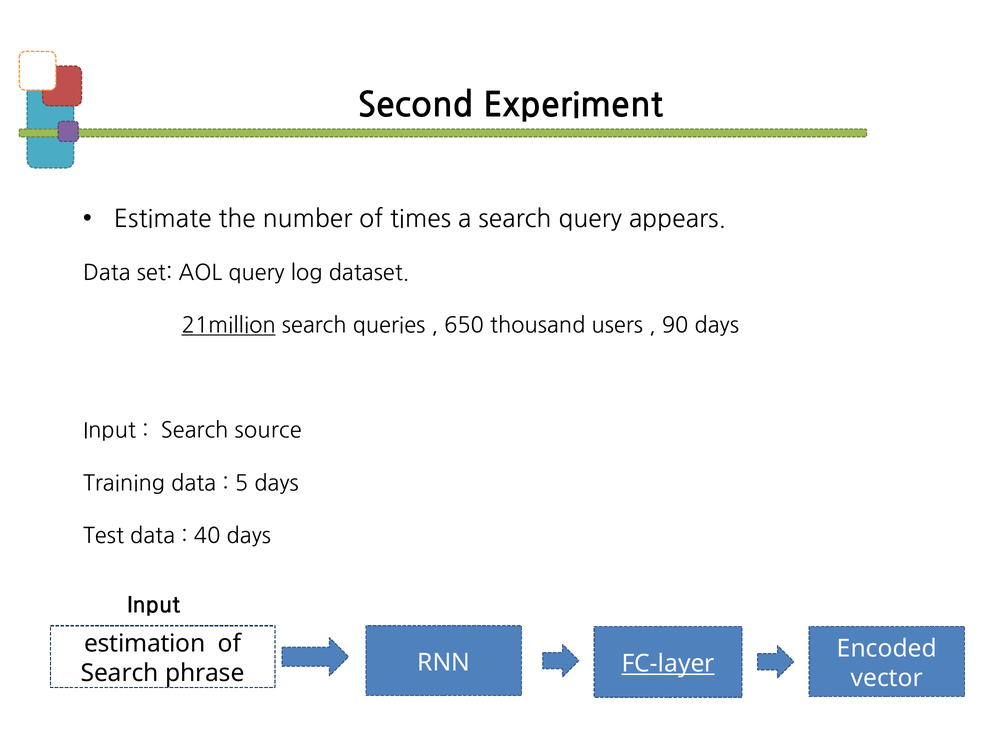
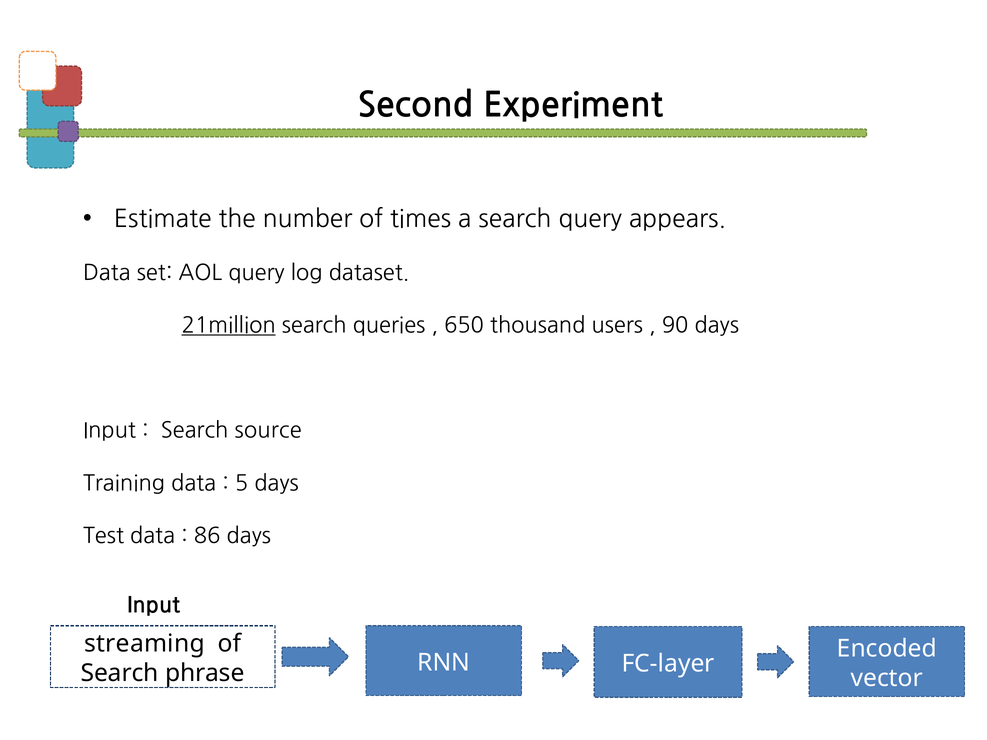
40: 40 -> 86
estimation: estimation -> streaming
FC-layer underline: present -> none
